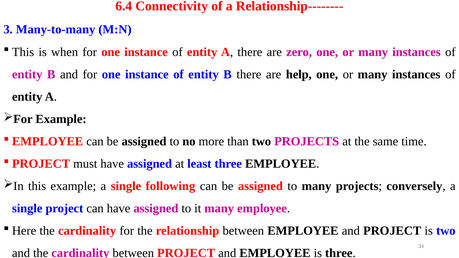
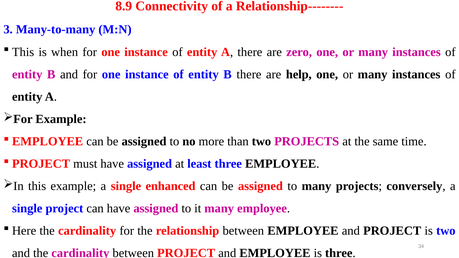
6.4: 6.4 -> 8.9
following: following -> enhanced
